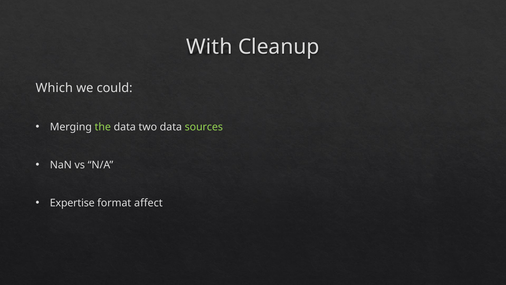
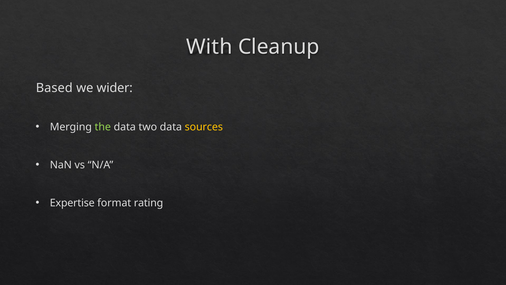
Which: Which -> Based
could: could -> wider
sources colour: light green -> yellow
affect: affect -> rating
